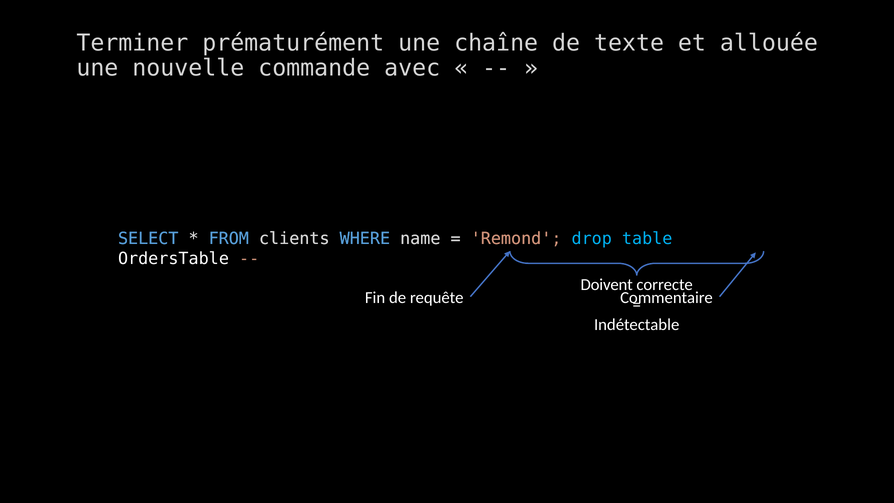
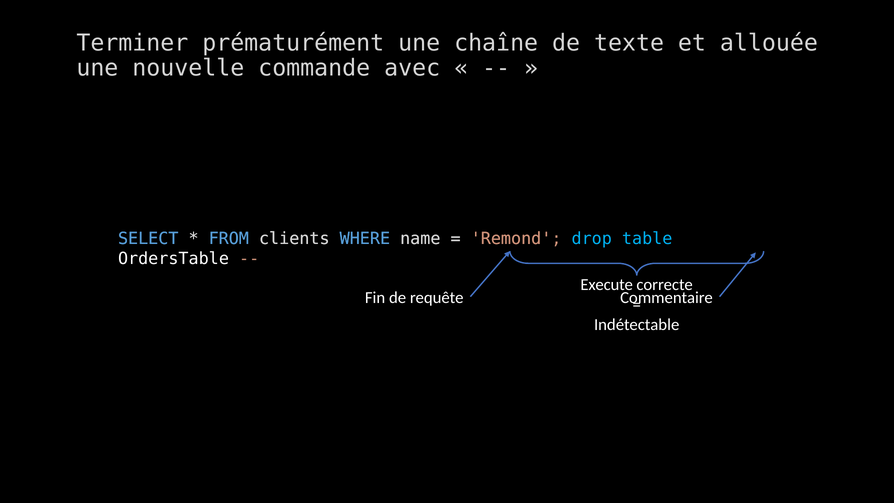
Doivent: Doivent -> Execute
